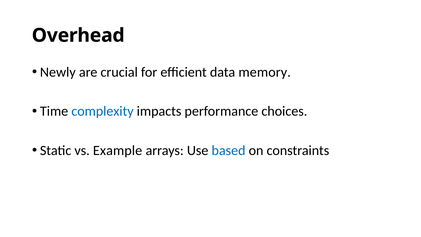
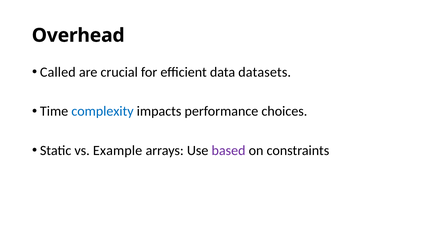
Newly: Newly -> Called
memory: memory -> datasets
based colour: blue -> purple
